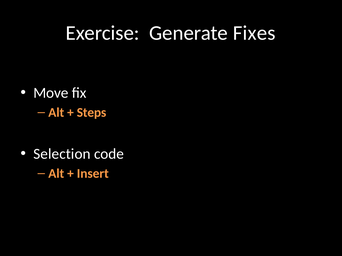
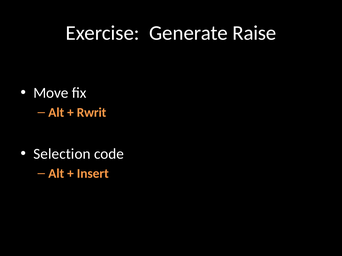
Fixes: Fixes -> Raise
Steps: Steps -> Rwrit
